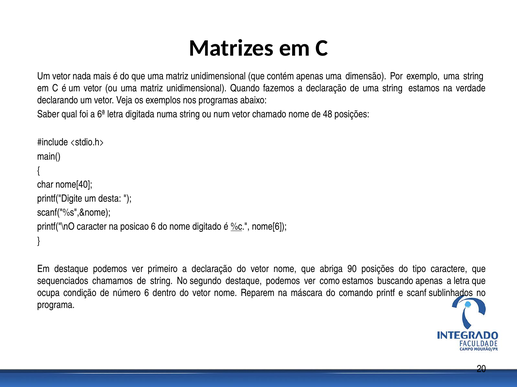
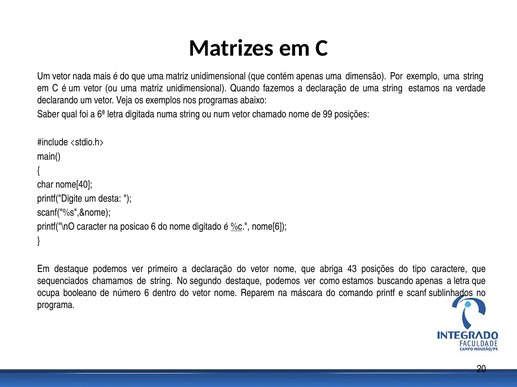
48: 48 -> 99
90: 90 -> 43
condição: condição -> booleano
